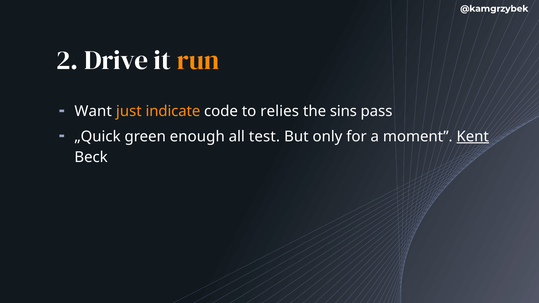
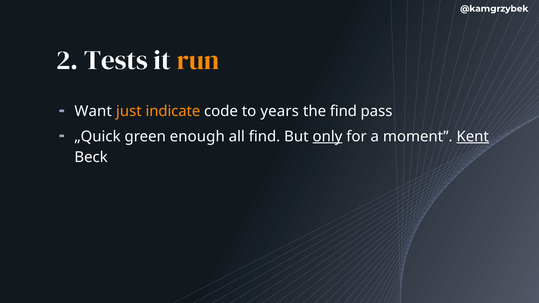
Drive: Drive -> Tests
relies: relies -> years
the sins: sins -> find
all test: test -> find
only underline: none -> present
